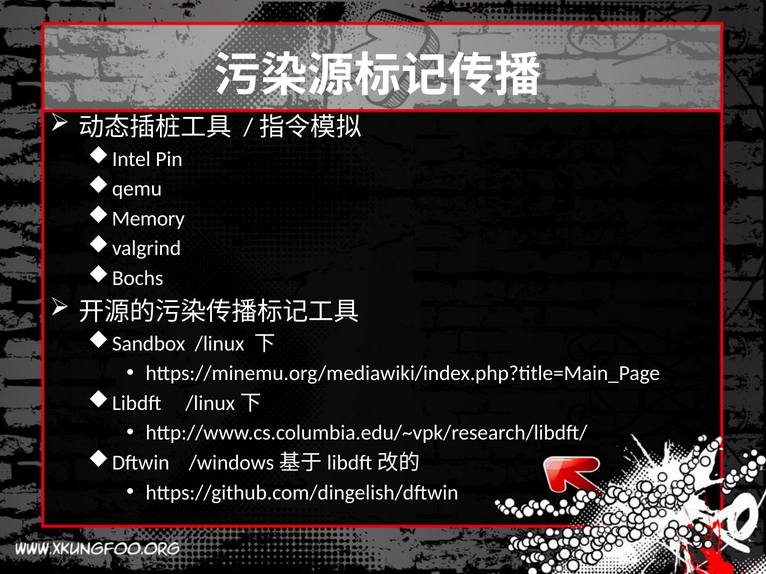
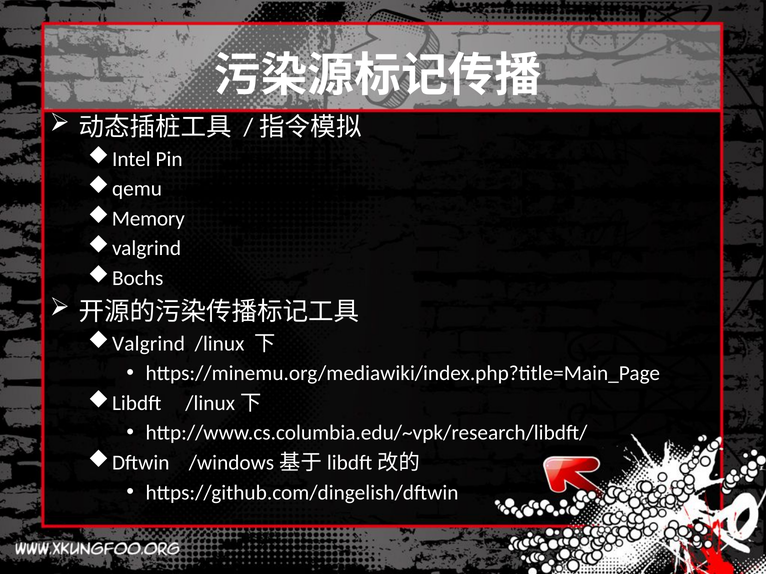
Sandbox at (149, 344): Sandbox -> Valgrind
